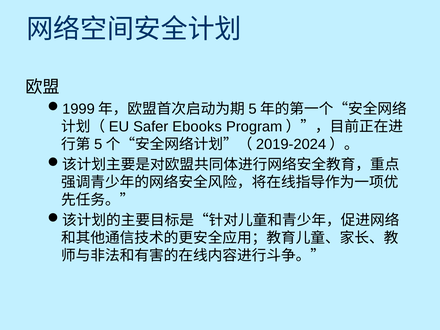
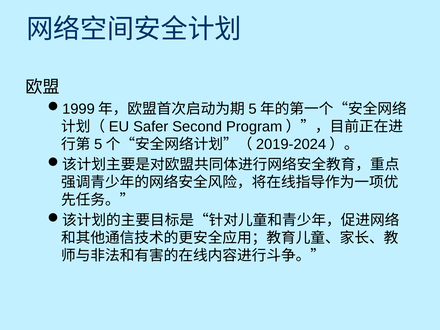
Ebooks: Ebooks -> Second
